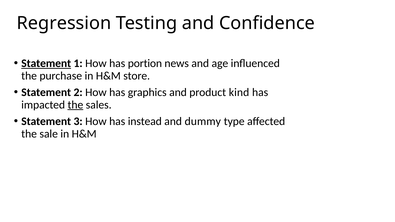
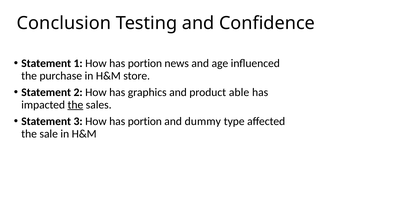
Regression: Regression -> Conclusion
Statement at (46, 63) underline: present -> none
kind: kind -> able
3 How has instead: instead -> portion
